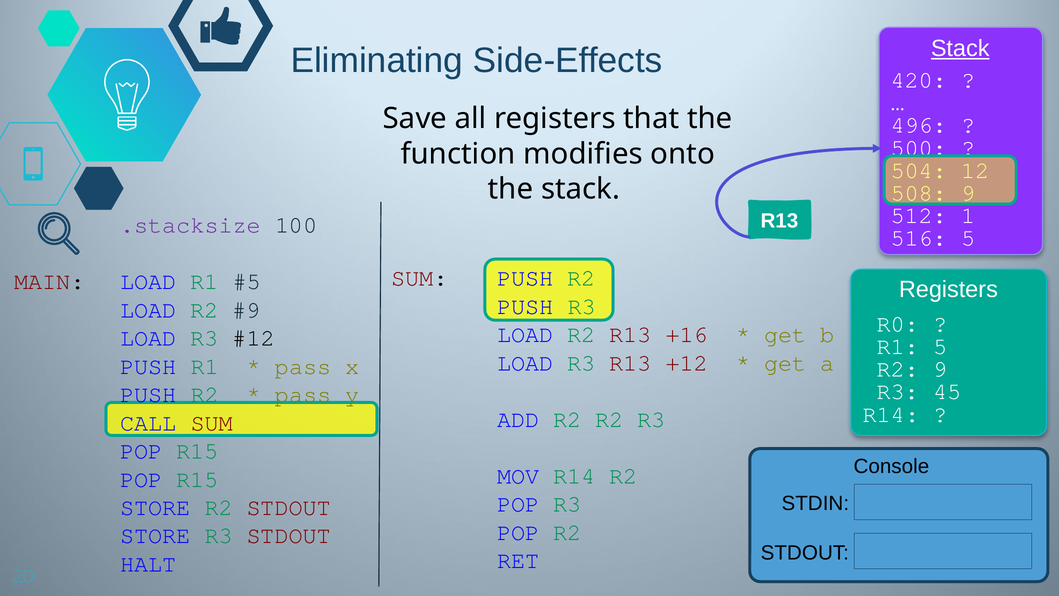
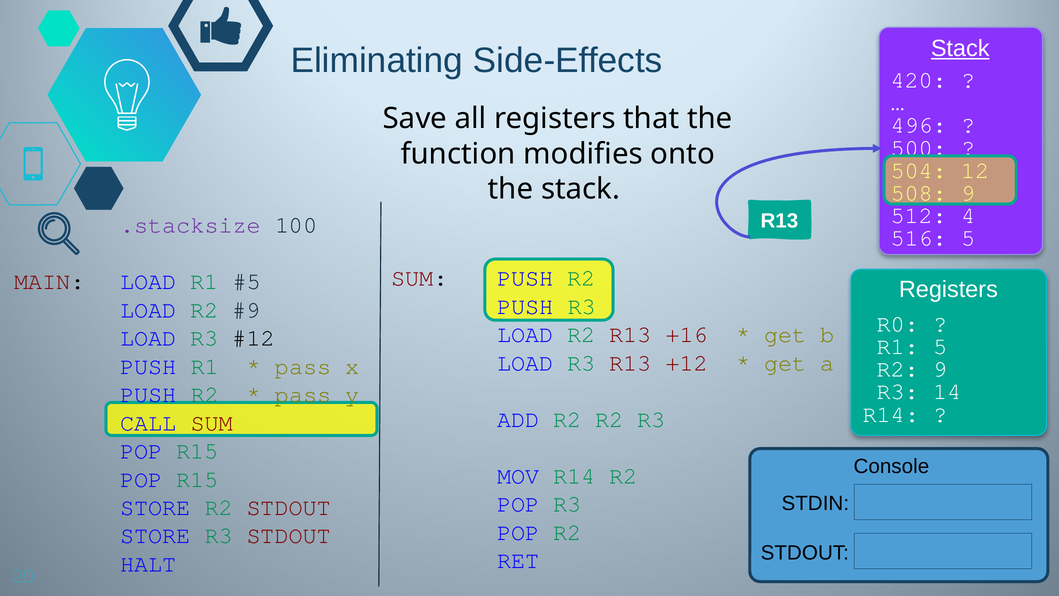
1: 1 -> 4
45: 45 -> 14
